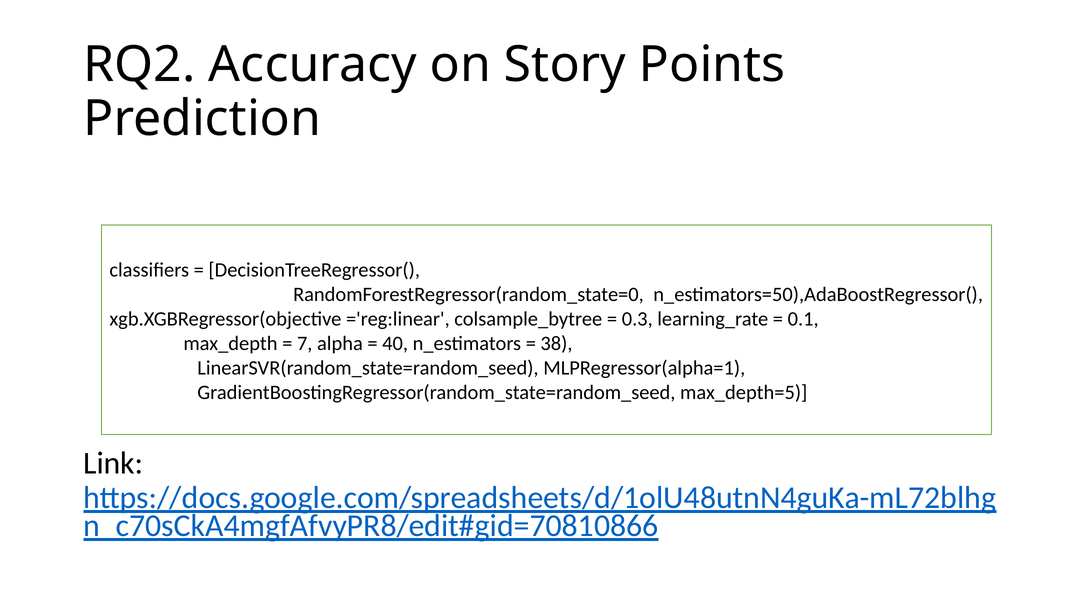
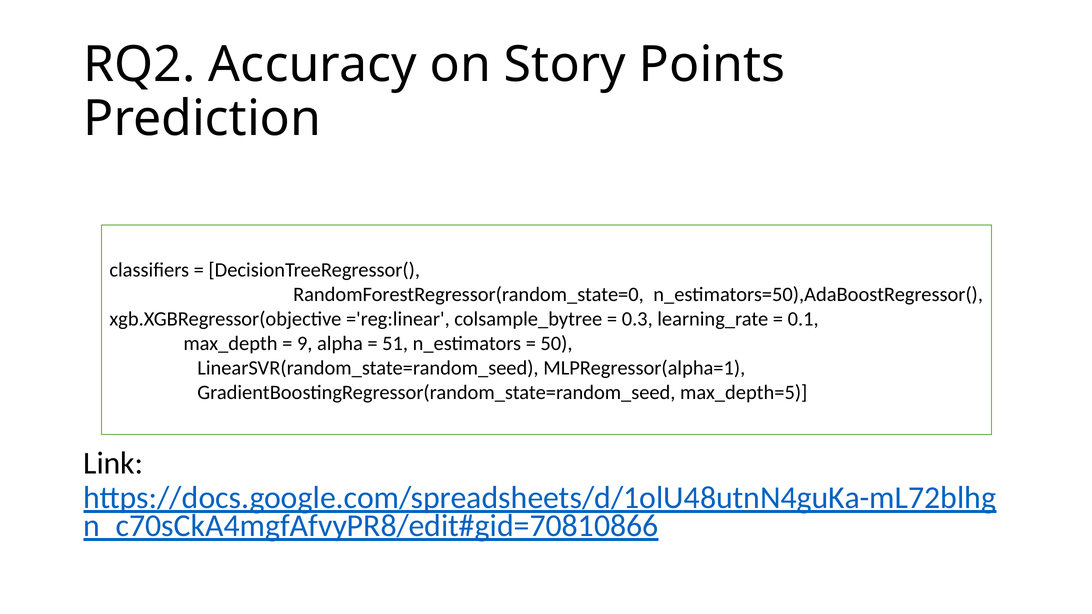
7: 7 -> 9
40: 40 -> 51
38: 38 -> 50
